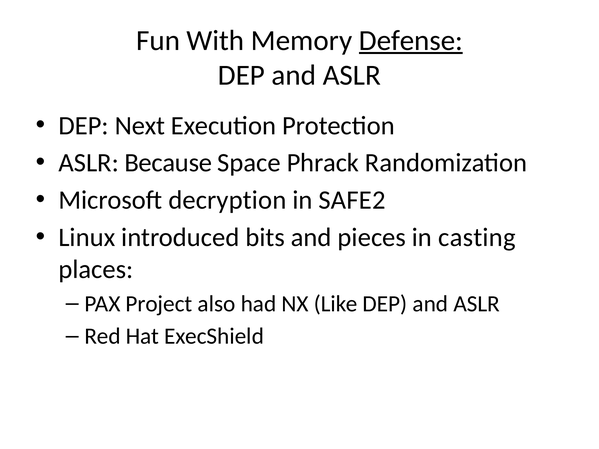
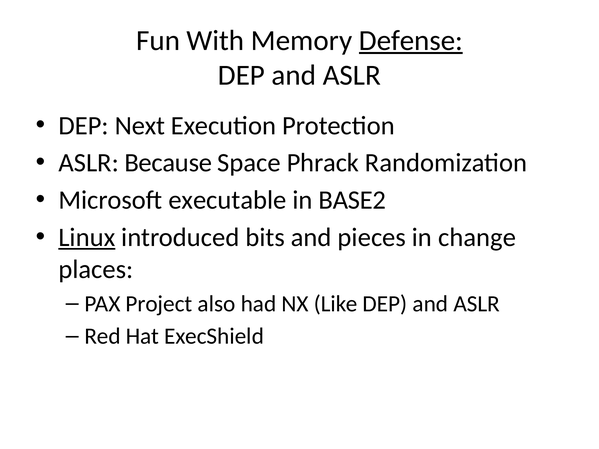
decryption: decryption -> executable
SAFE2: SAFE2 -> BASE2
Linux underline: none -> present
casting: casting -> change
